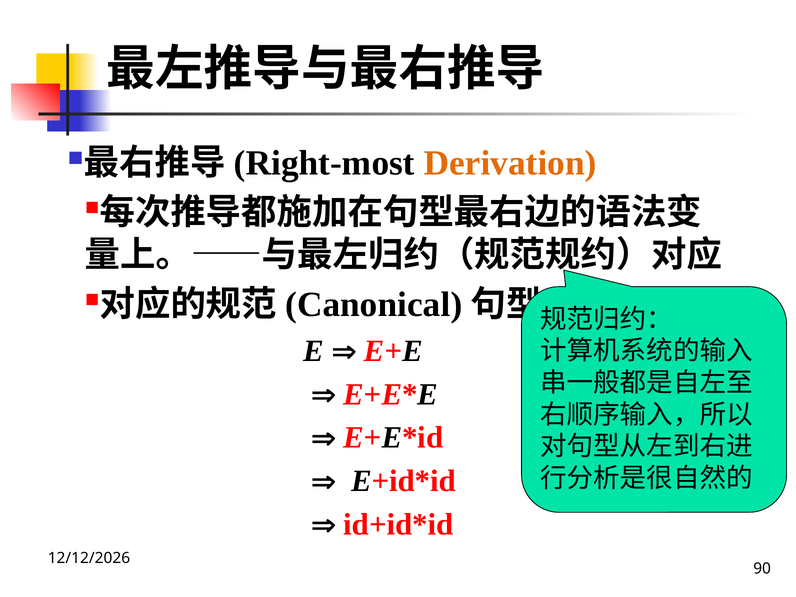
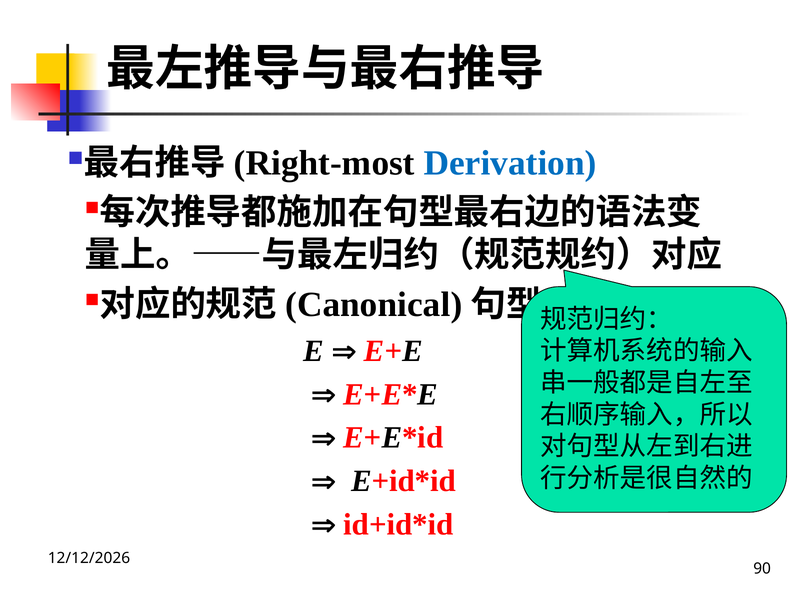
Derivation colour: orange -> blue
